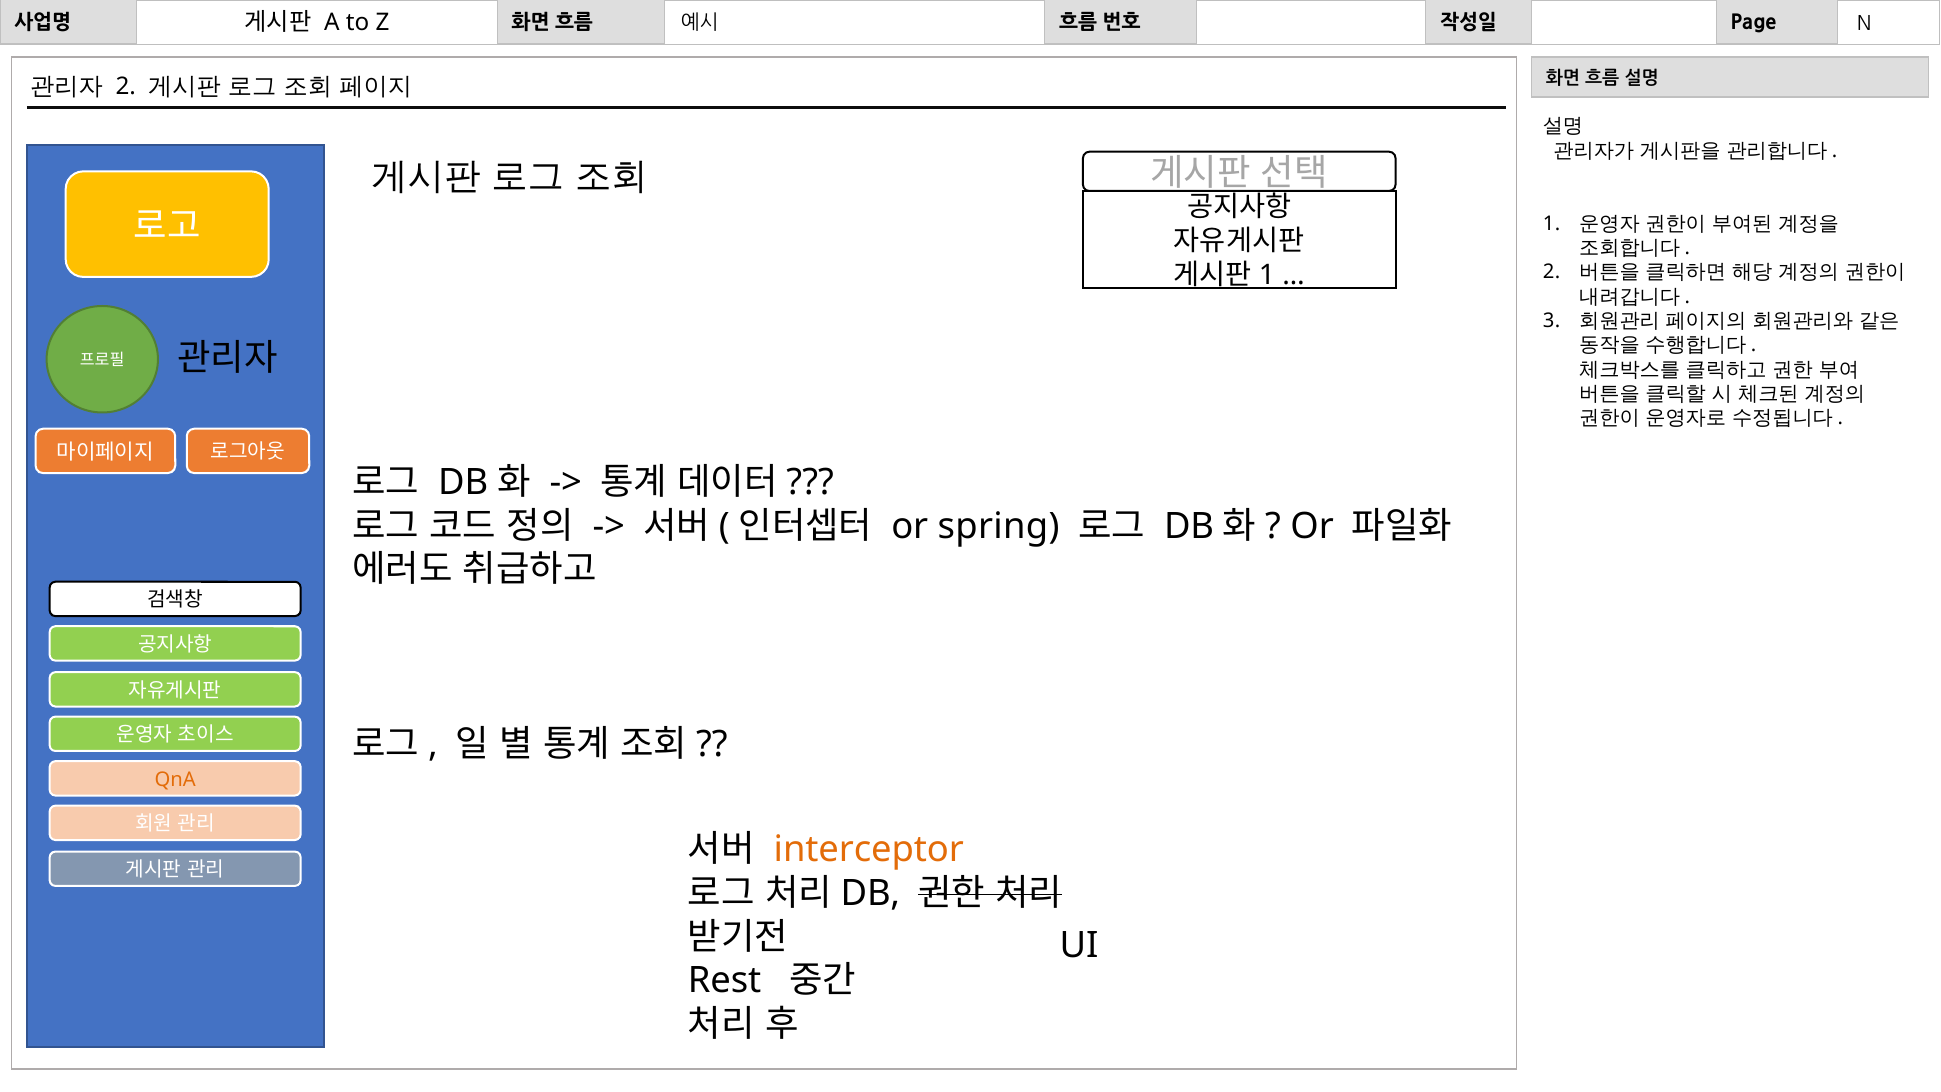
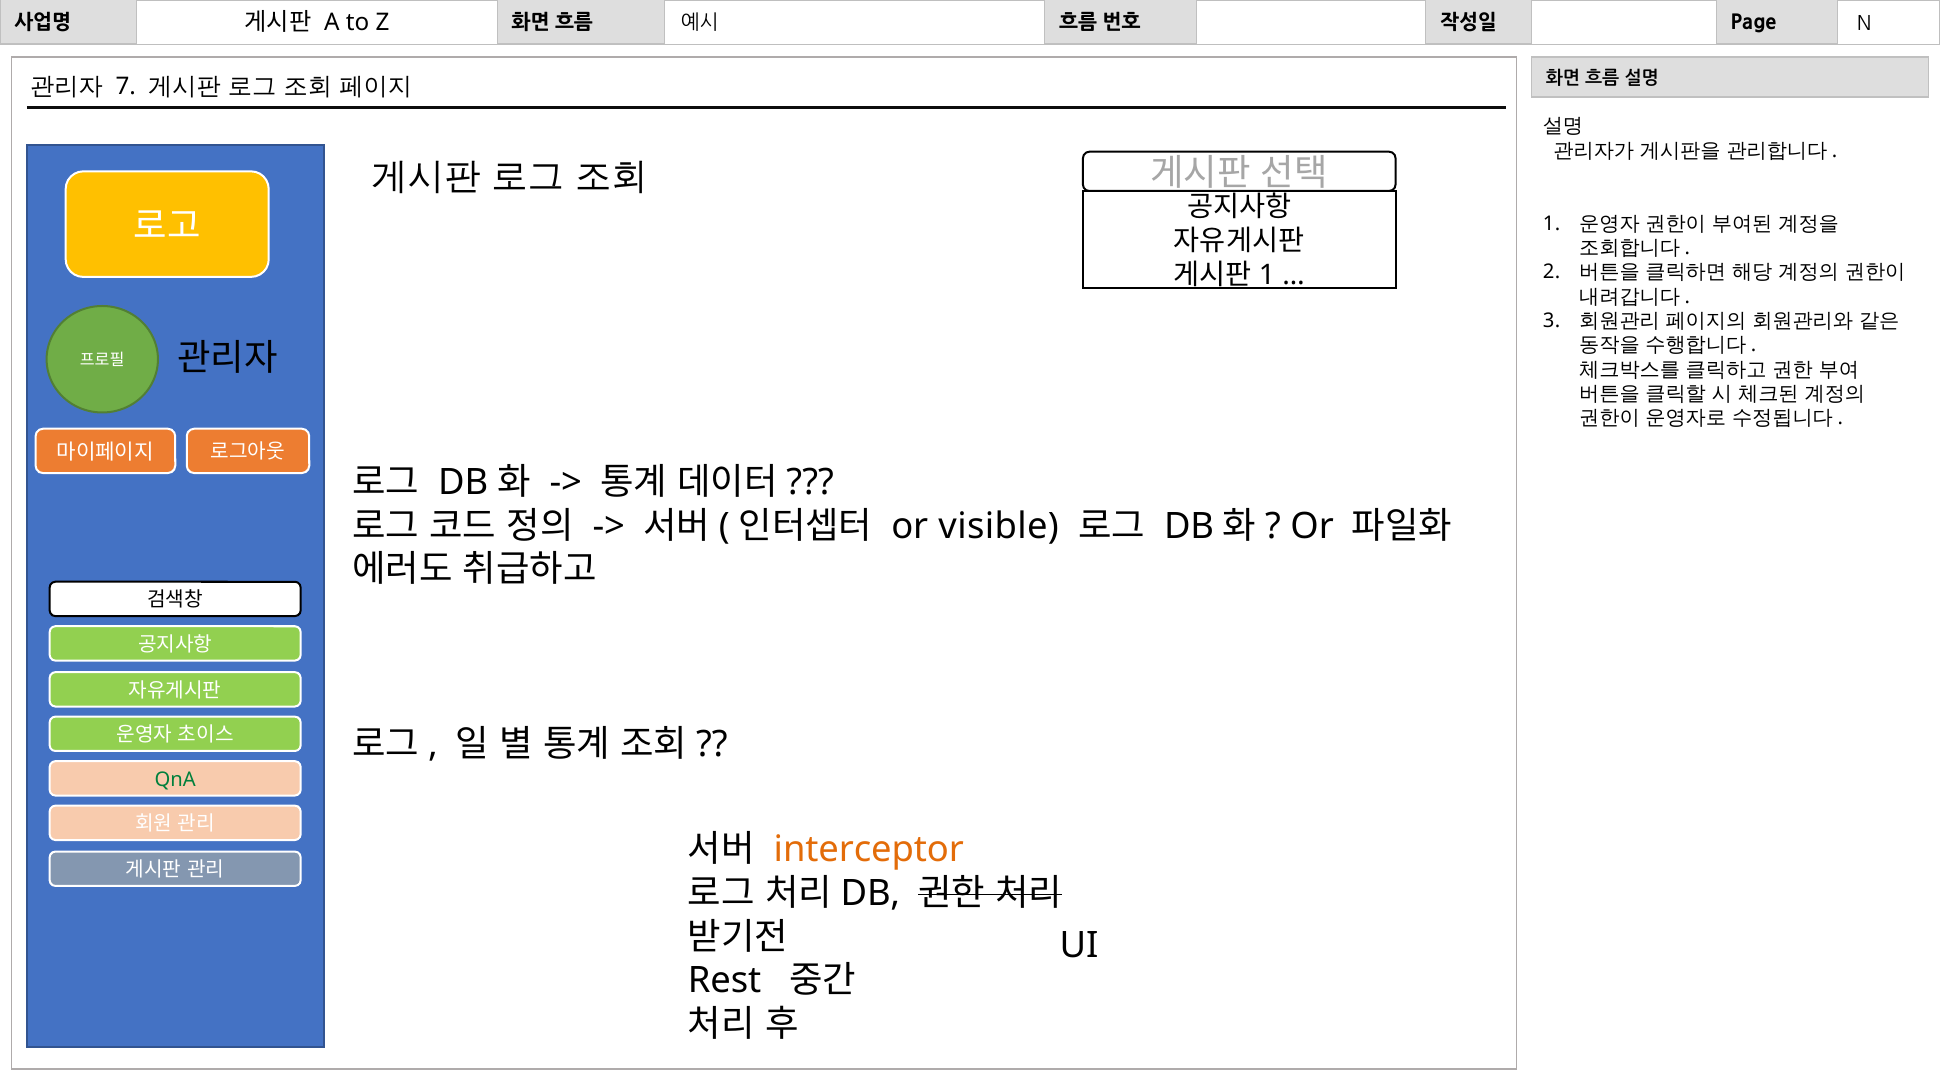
2 at (126, 87): 2 -> 7
spring: spring -> visible
QnA colour: orange -> green
